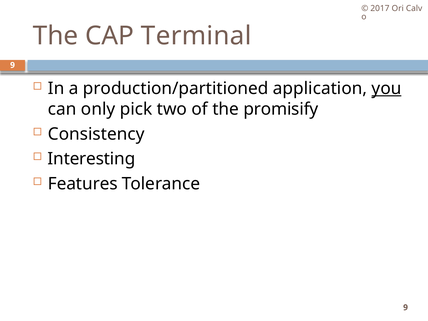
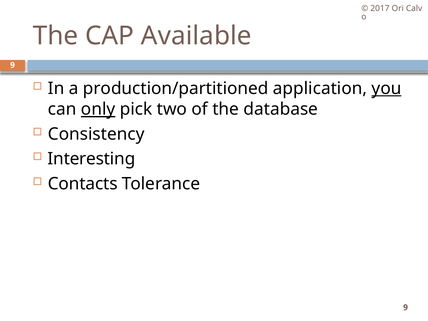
Terminal: Terminal -> Available
only underline: none -> present
promisify: promisify -> database
Features: Features -> Contacts
